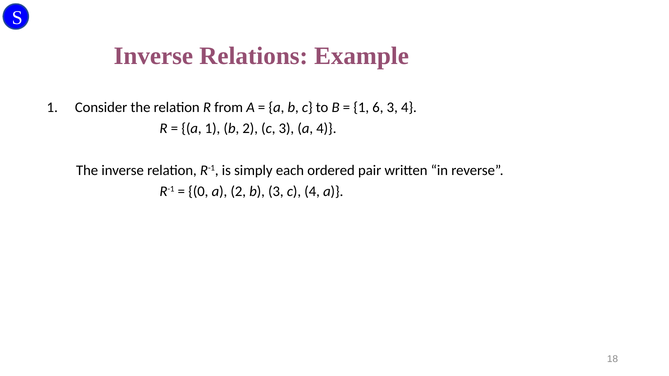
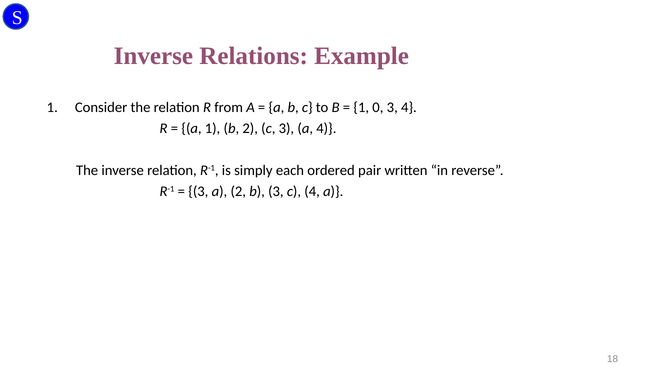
6: 6 -> 0
0 at (198, 192): 0 -> 3
